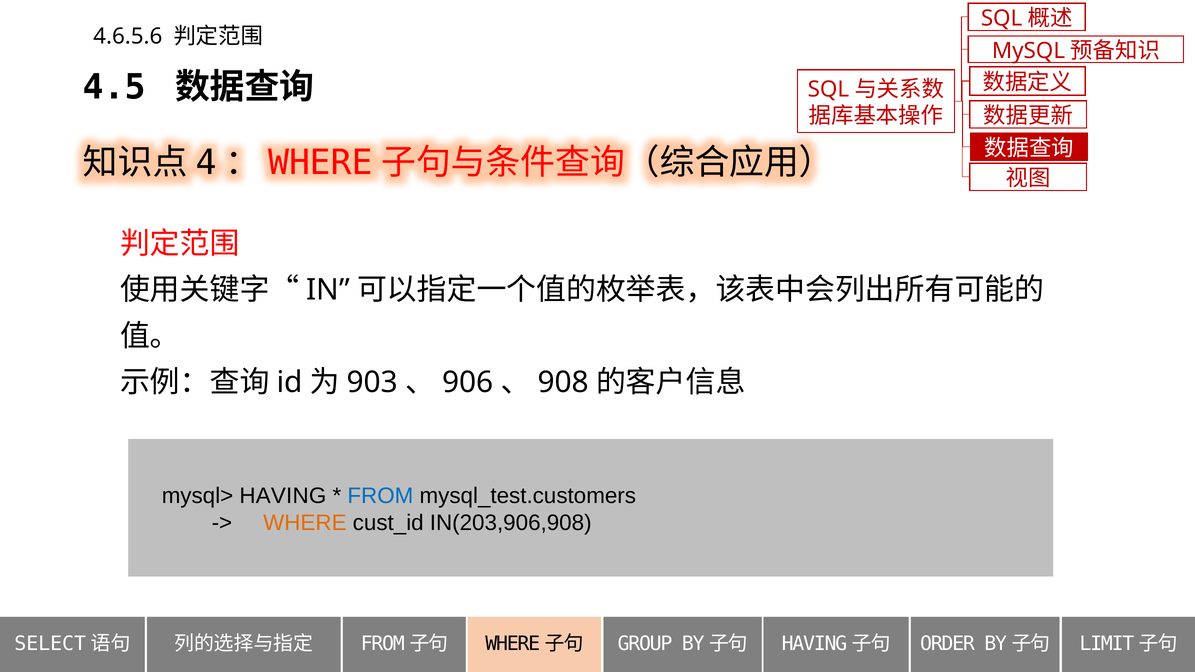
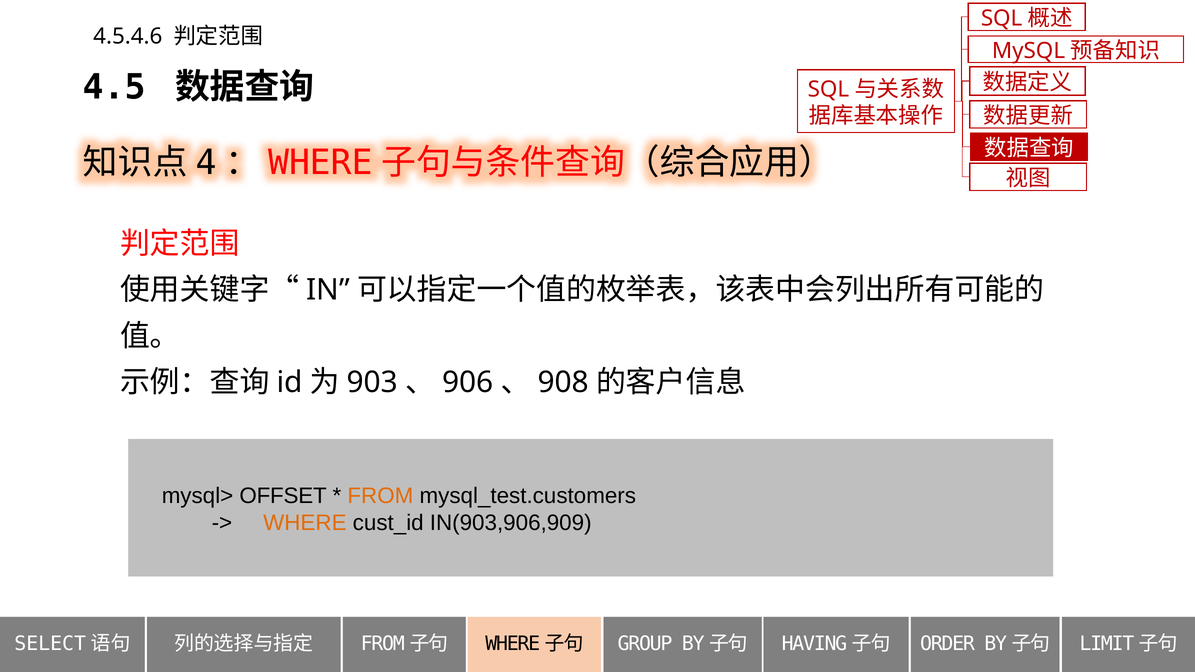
4.6.5.6: 4.6.5.6 -> 4.5.4.6
HAVING: HAVING -> OFFSET
FROM colour: blue -> orange
IN(203,906,908: IN(203,906,908 -> IN(903,906,909
